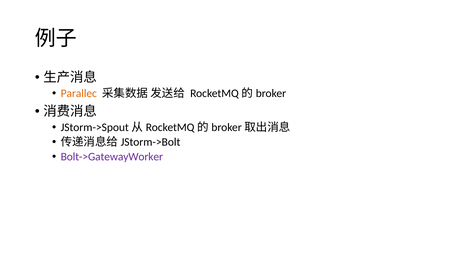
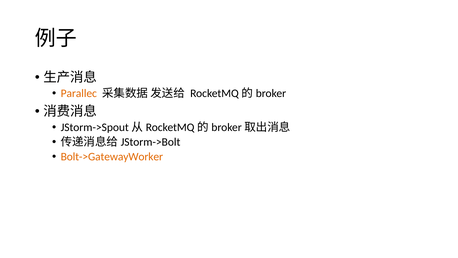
Bolt->GatewayWorker colour: purple -> orange
